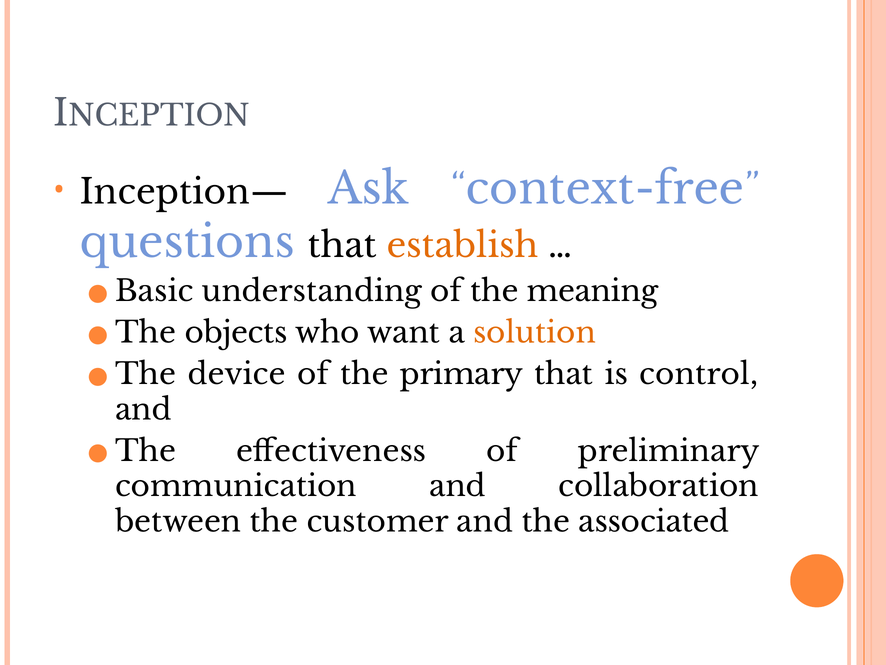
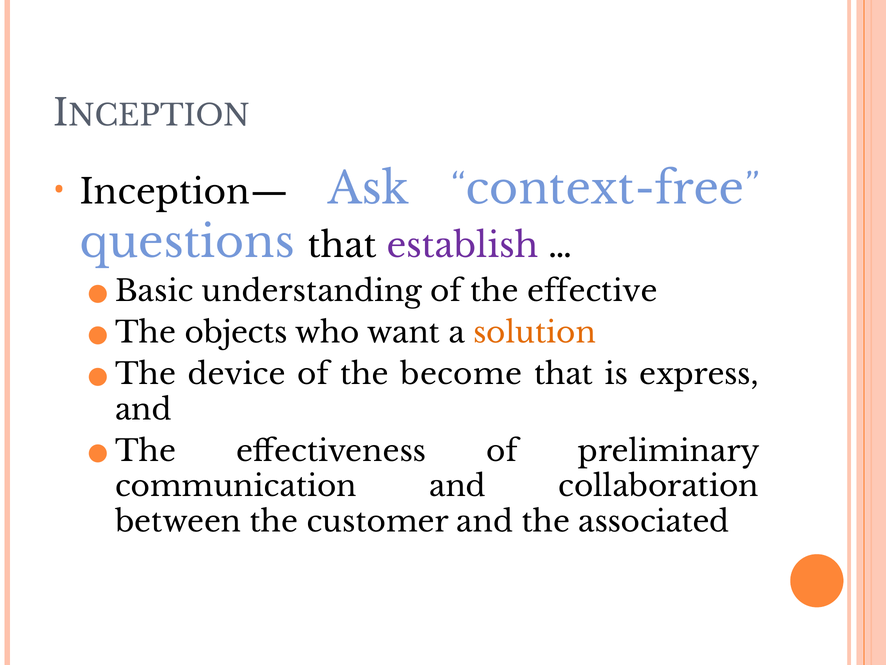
establish colour: orange -> purple
meaning: meaning -> effective
primary: primary -> become
control: control -> express
